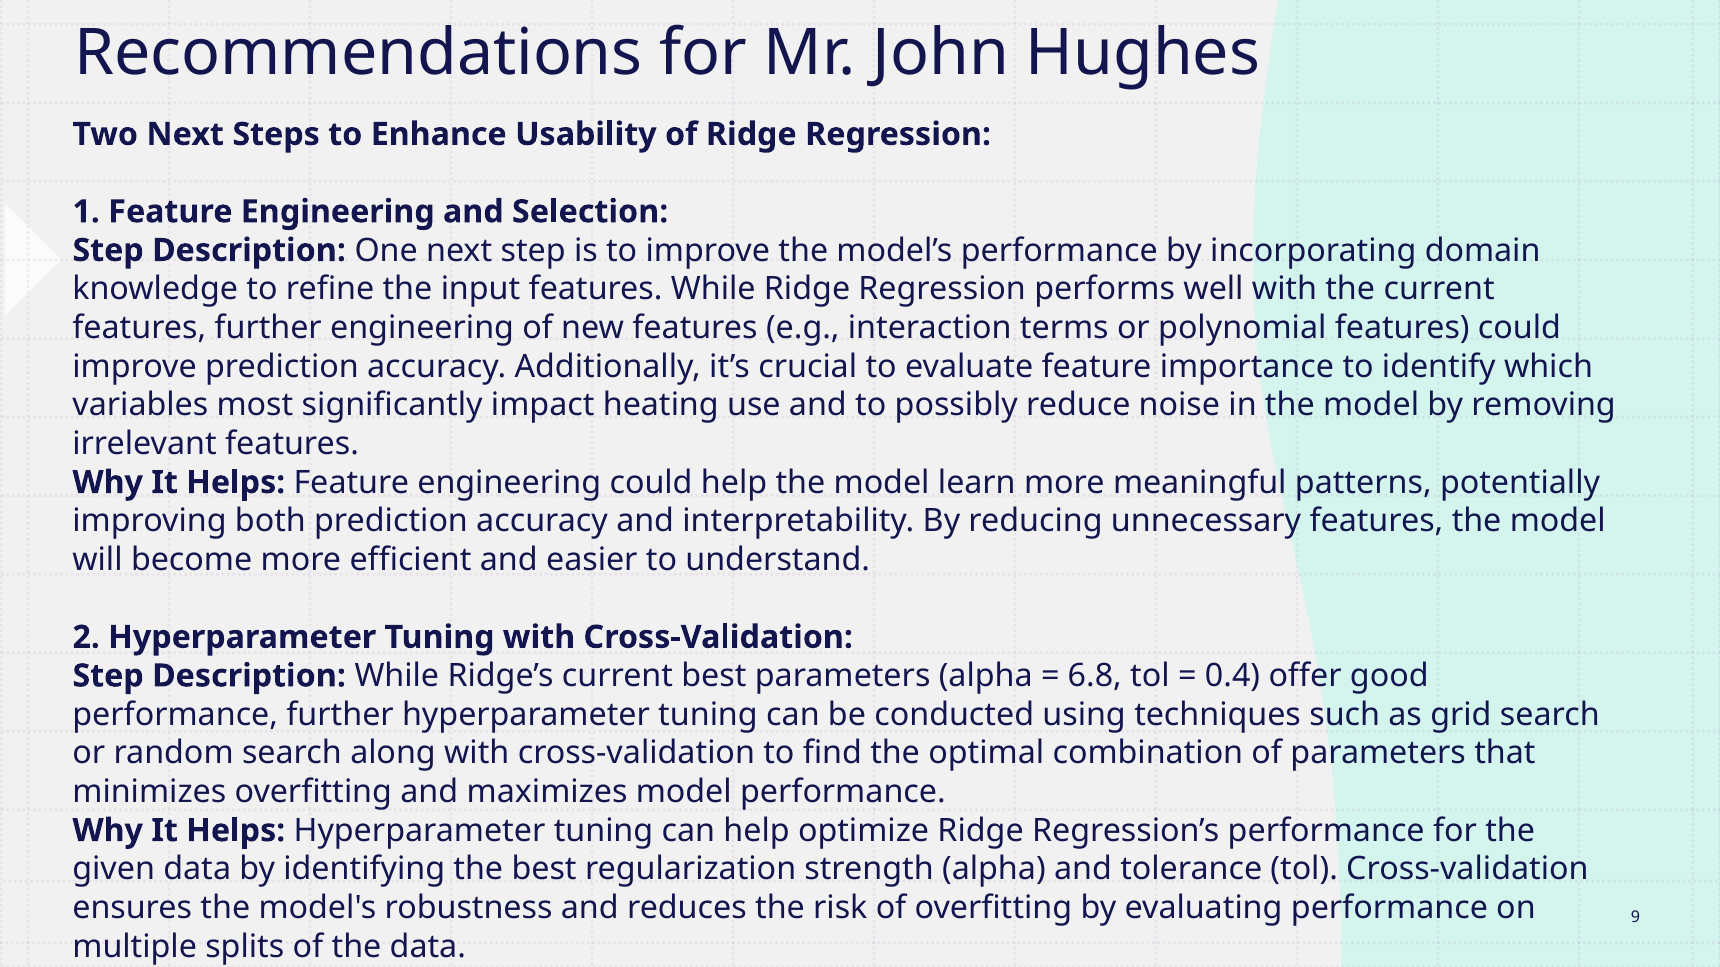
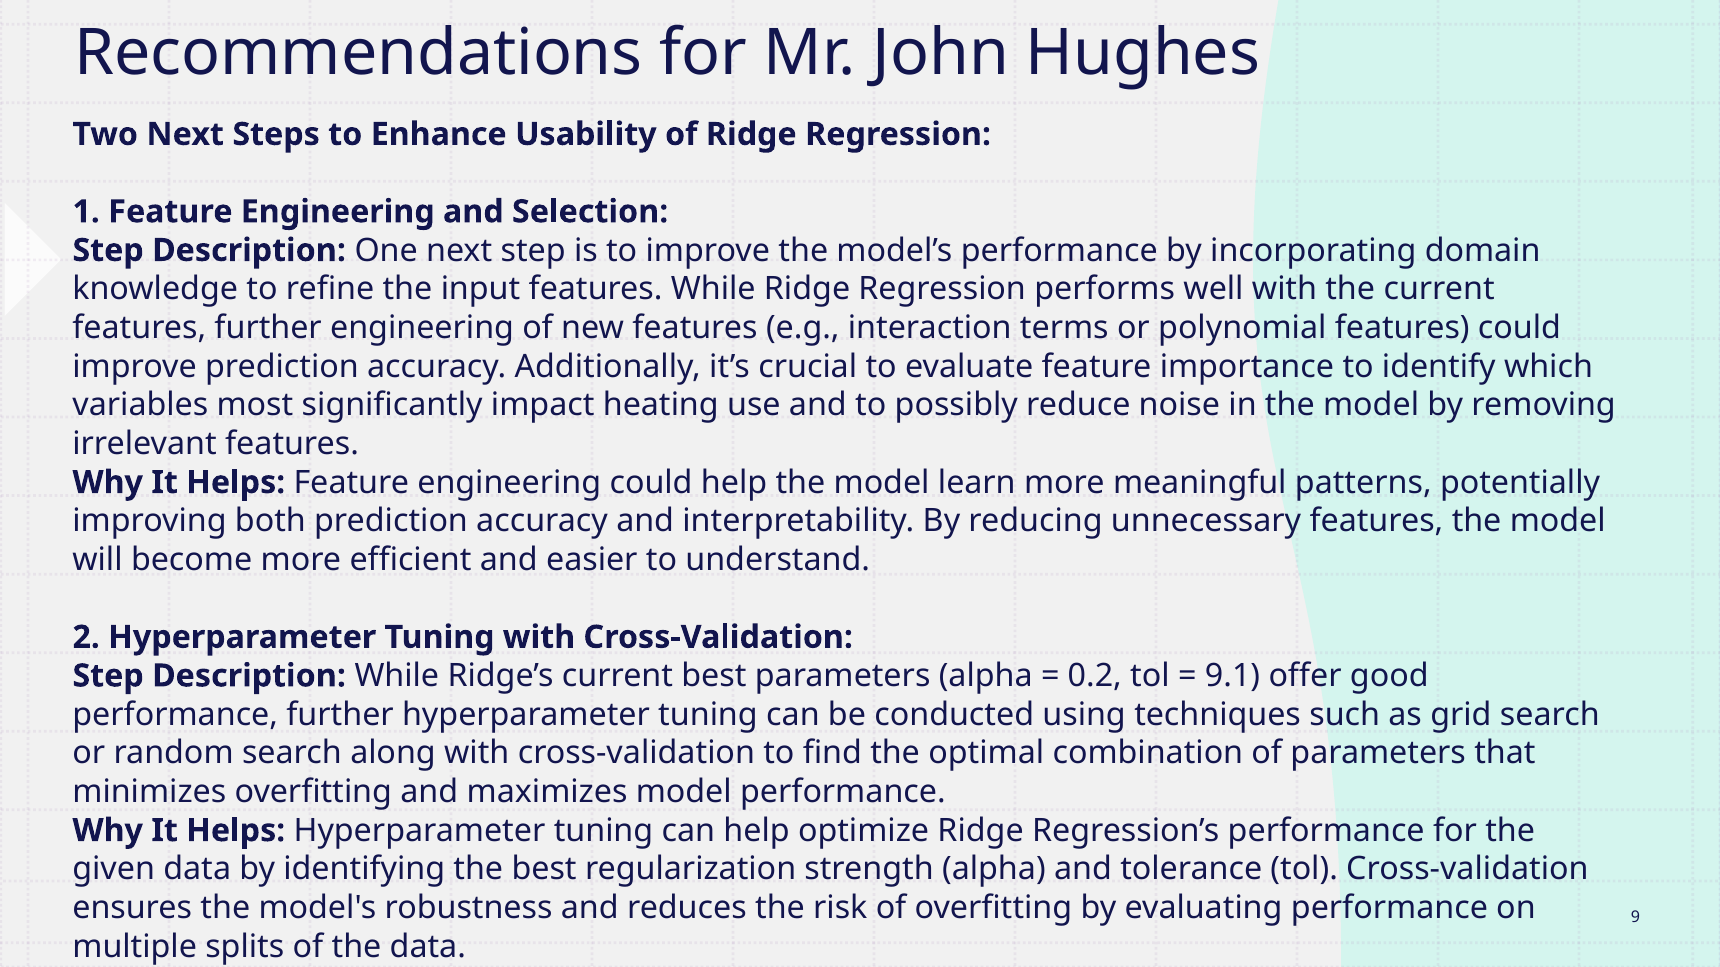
6.8: 6.8 -> 0.2
0.4: 0.4 -> 9.1
